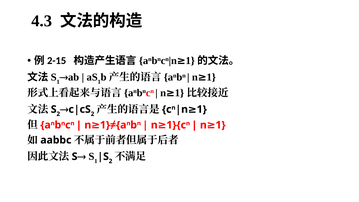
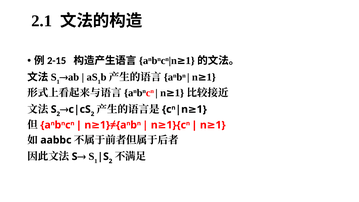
4.3: 4.3 -> 2.1
